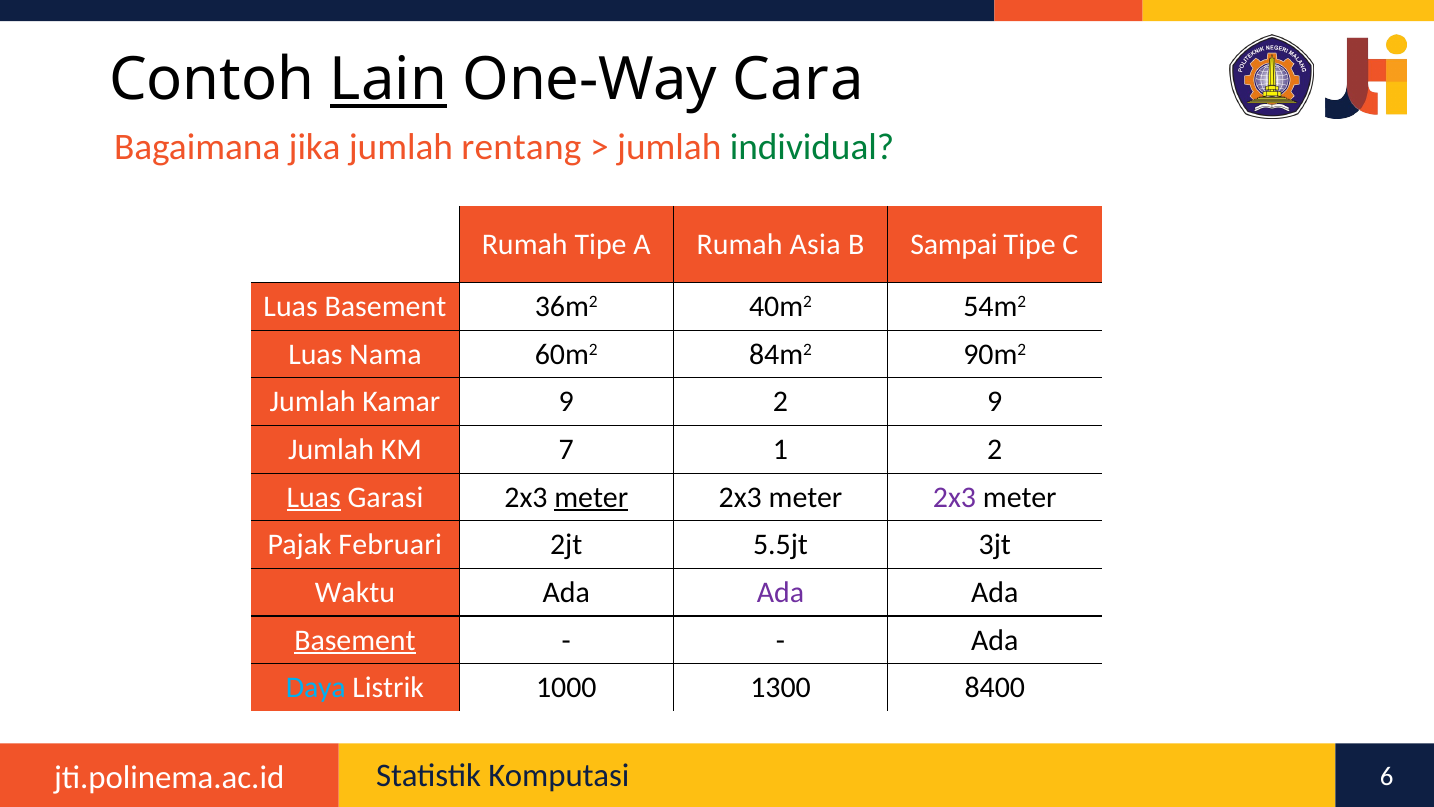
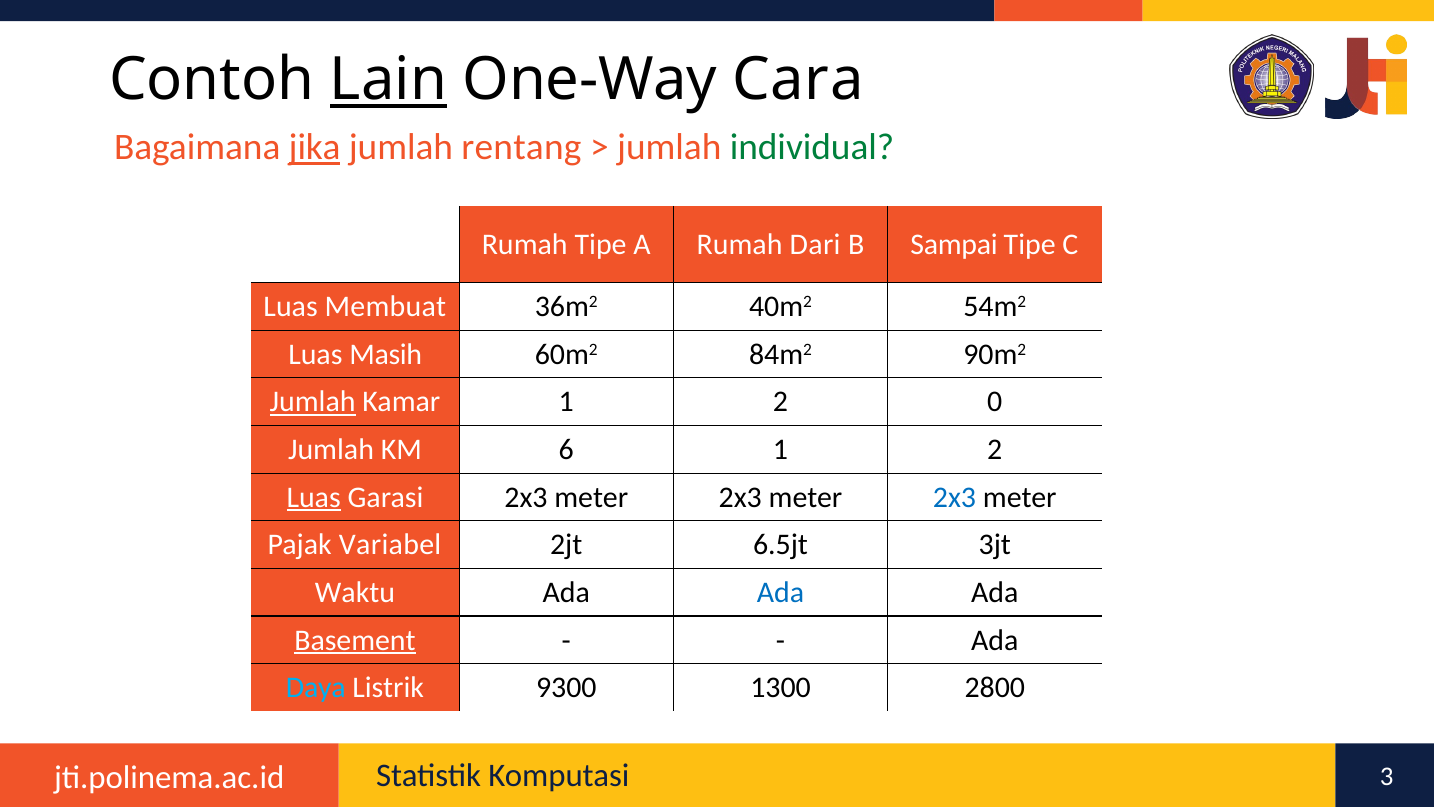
jika underline: none -> present
Asia: Asia -> Dari
Luas Basement: Basement -> Membuat
Nama: Nama -> Masih
Jumlah at (313, 402) underline: none -> present
Kamar 9: 9 -> 1
2 9: 9 -> 0
7: 7 -> 6
meter at (591, 497) underline: present -> none
2x3 at (955, 497) colour: purple -> blue
Februari: Februari -> Variabel
5.5jt: 5.5jt -> 6.5jt
Ada at (781, 592) colour: purple -> blue
1000: 1000 -> 9300
8400: 8400 -> 2800
6: 6 -> 3
